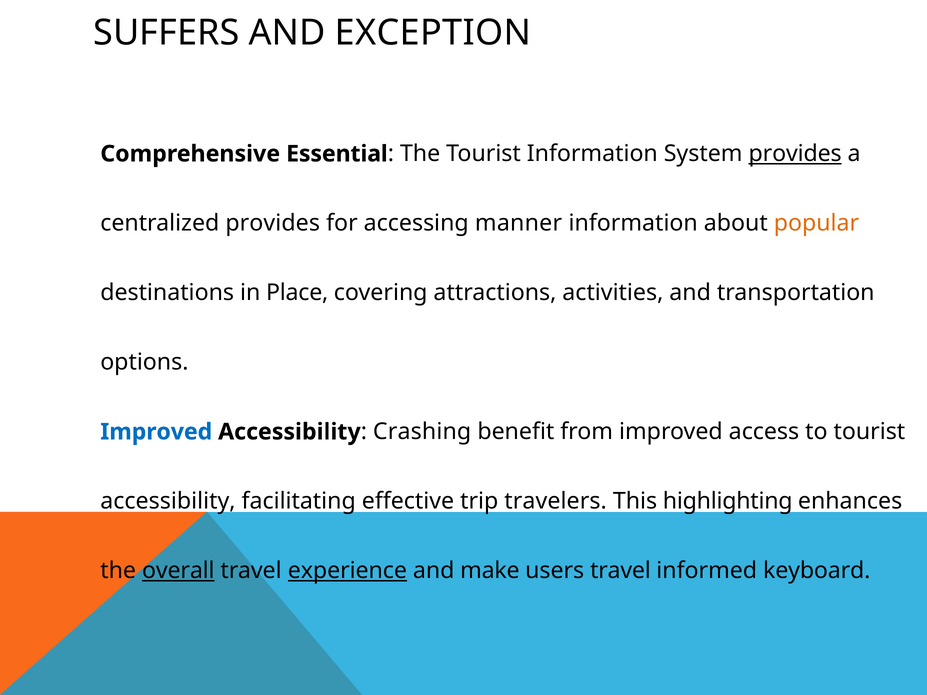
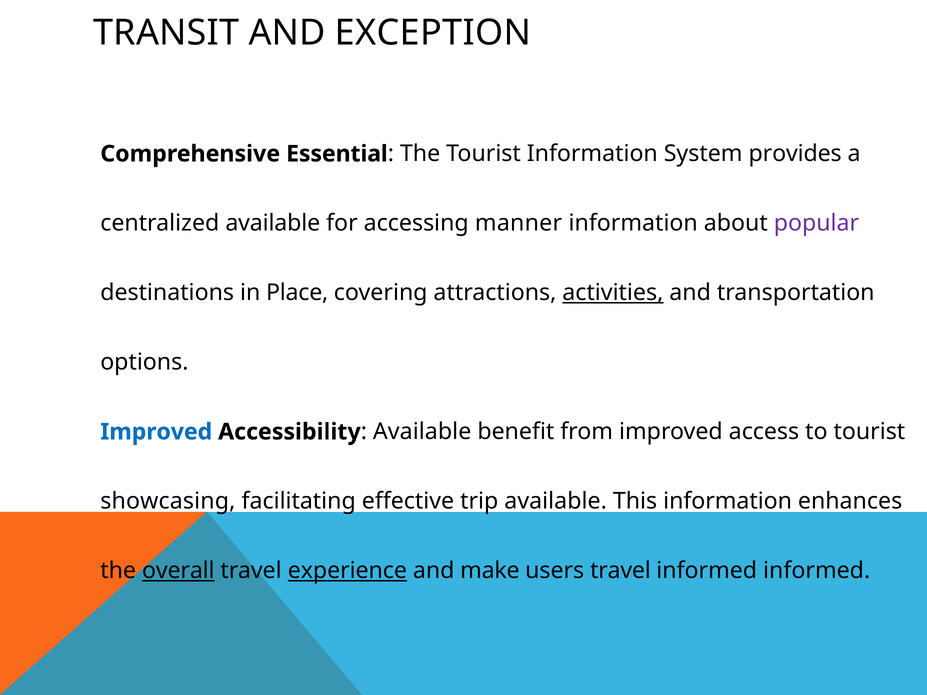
SUFFERS: SUFFERS -> TRANSIT
provides at (795, 154) underline: present -> none
centralized provides: provides -> available
popular colour: orange -> purple
activities underline: none -> present
Crashing at (422, 432): Crashing -> Available
accessibility at (168, 502): accessibility -> showcasing
trip travelers: travelers -> available
This highlighting: highlighting -> information
informed keyboard: keyboard -> informed
